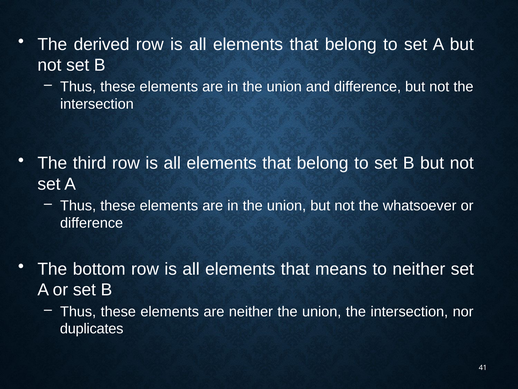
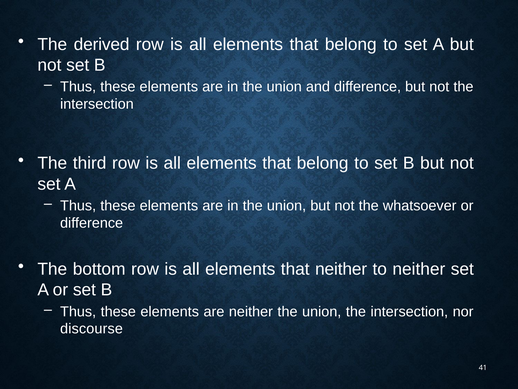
that means: means -> neither
duplicates: duplicates -> discourse
